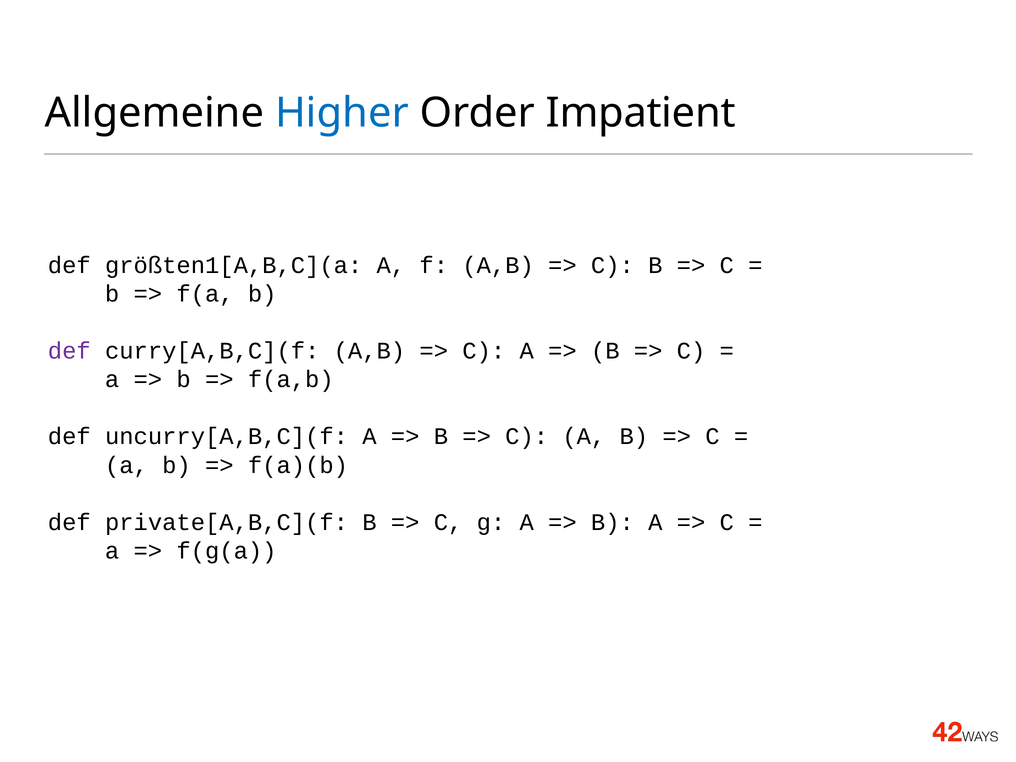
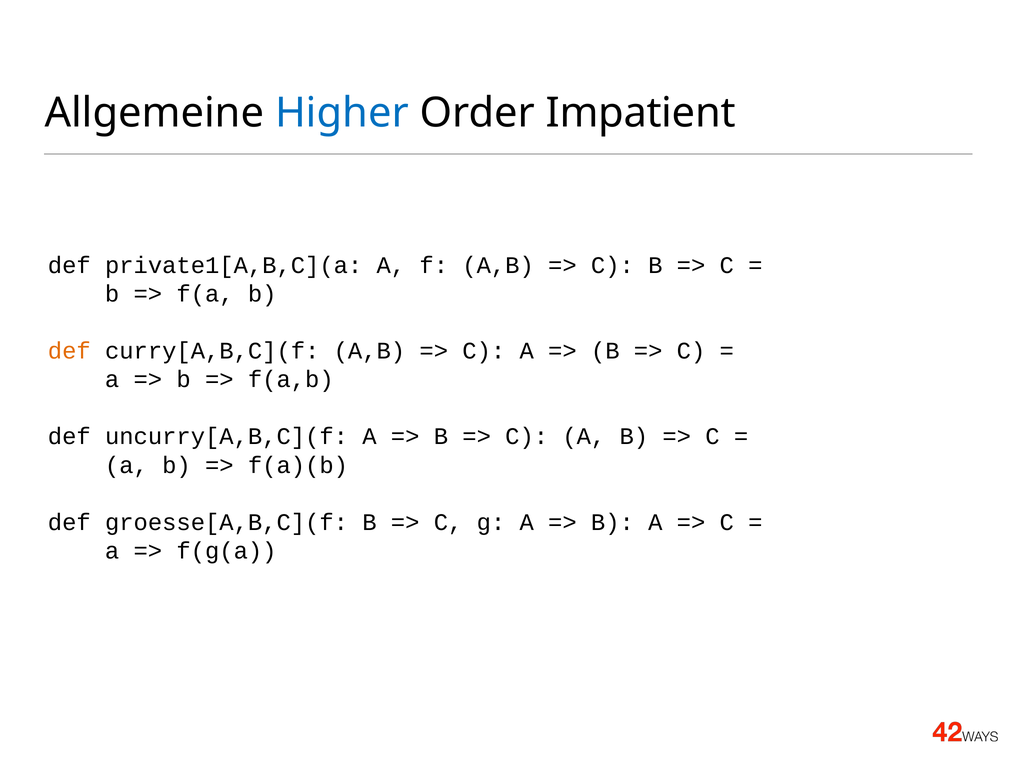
größten1[A,B,C](a: größten1[A,B,C](a -> private1[A,B,C](a
def at (69, 351) colour: purple -> orange
private[A,B,C](f: private[A,B,C](f -> groesse[A,B,C](f
